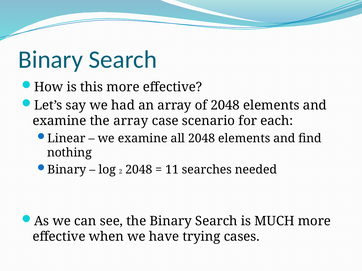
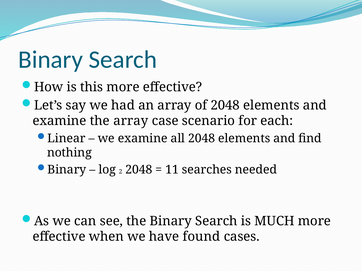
trying: trying -> found
